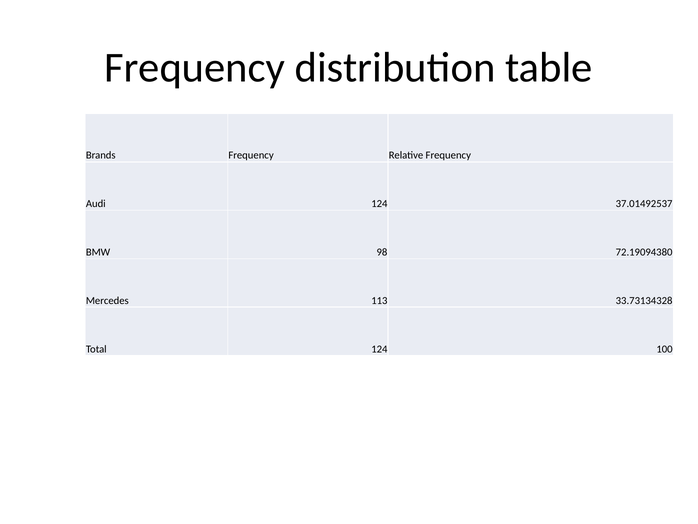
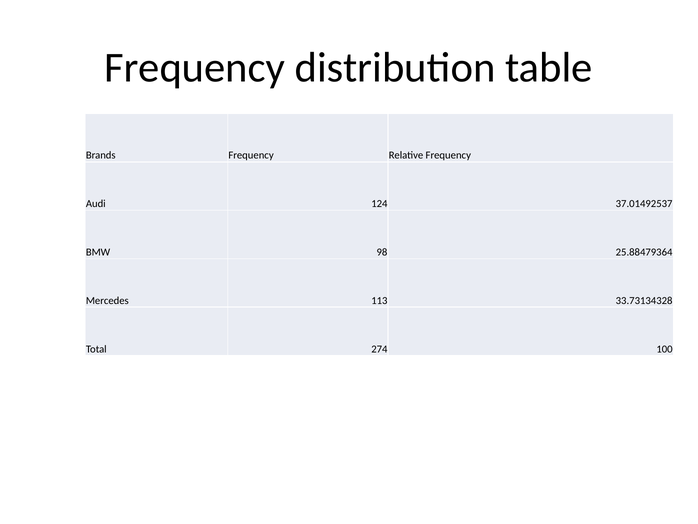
72.19094380: 72.19094380 -> 25.88479364
Total 124: 124 -> 274
